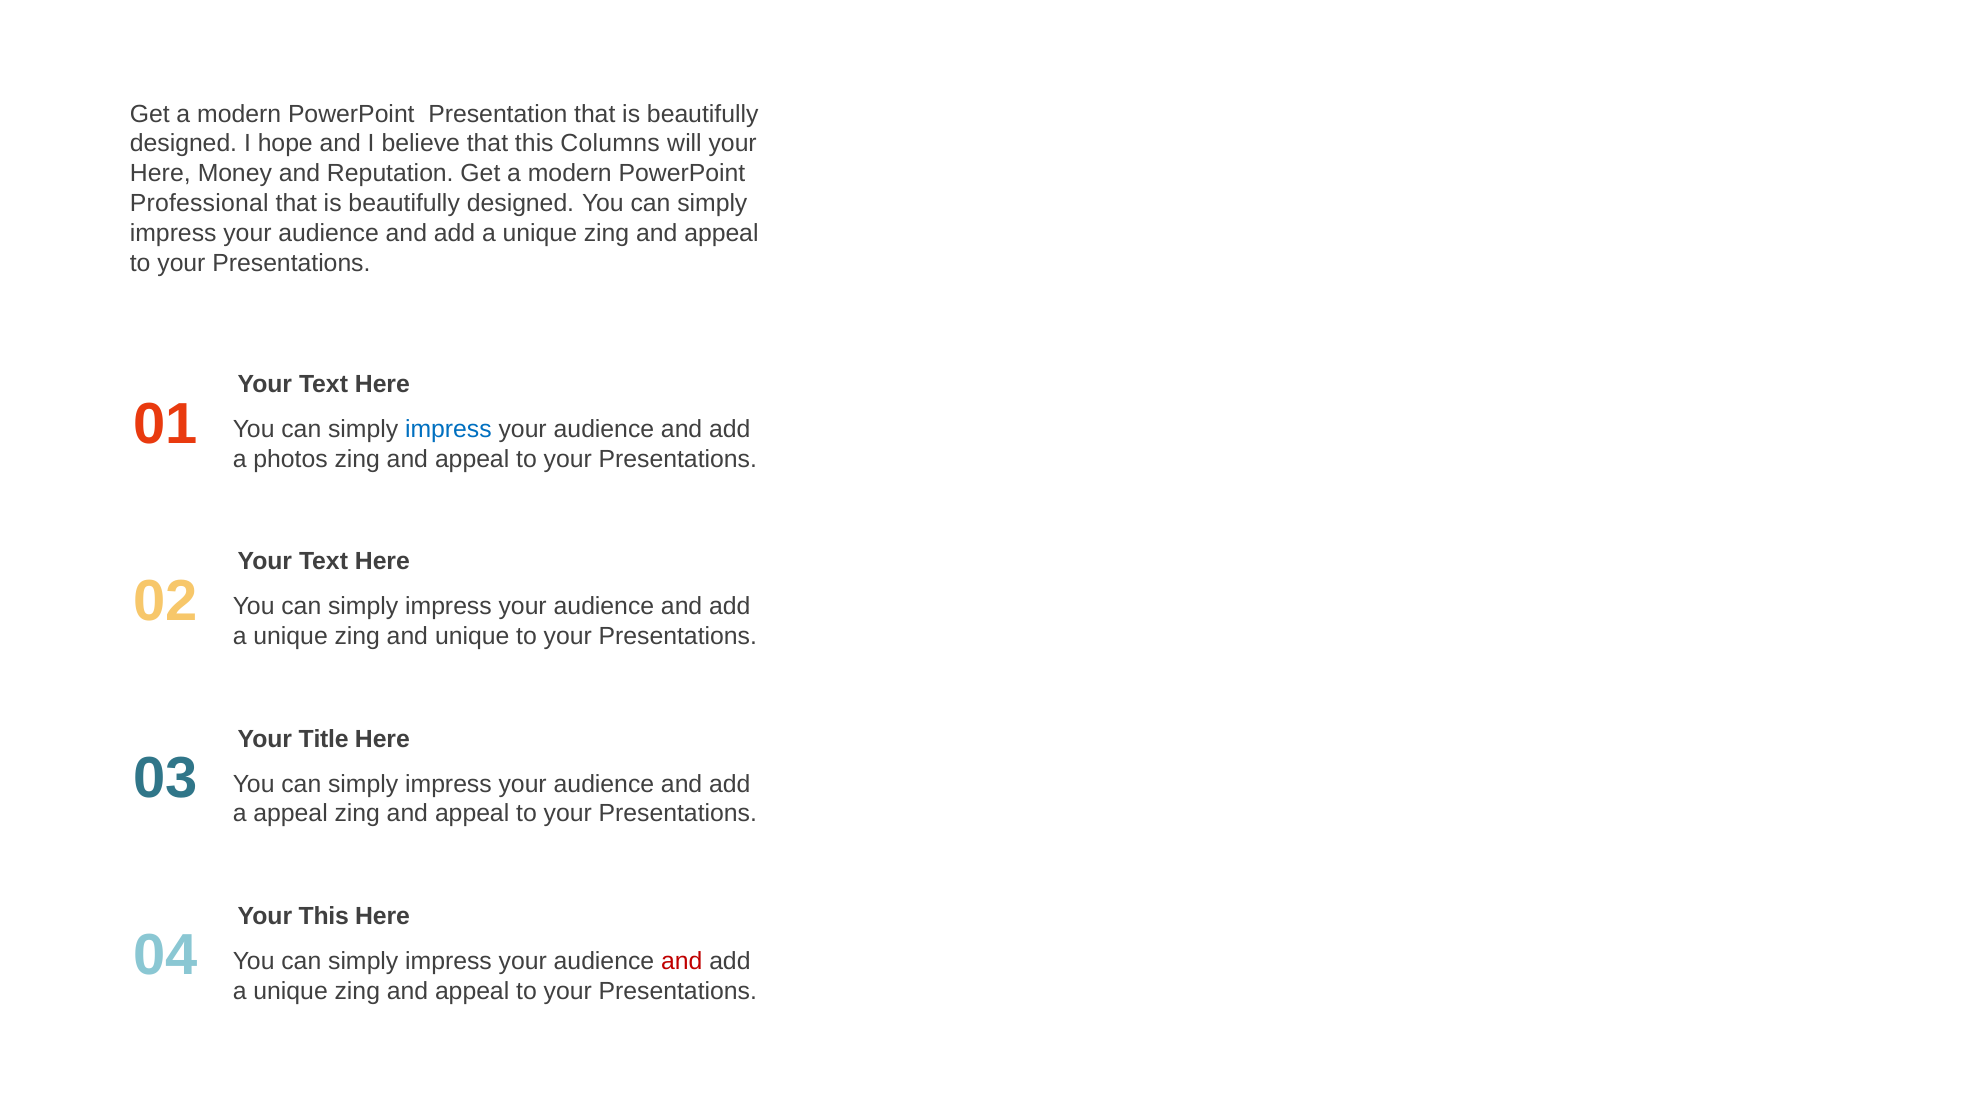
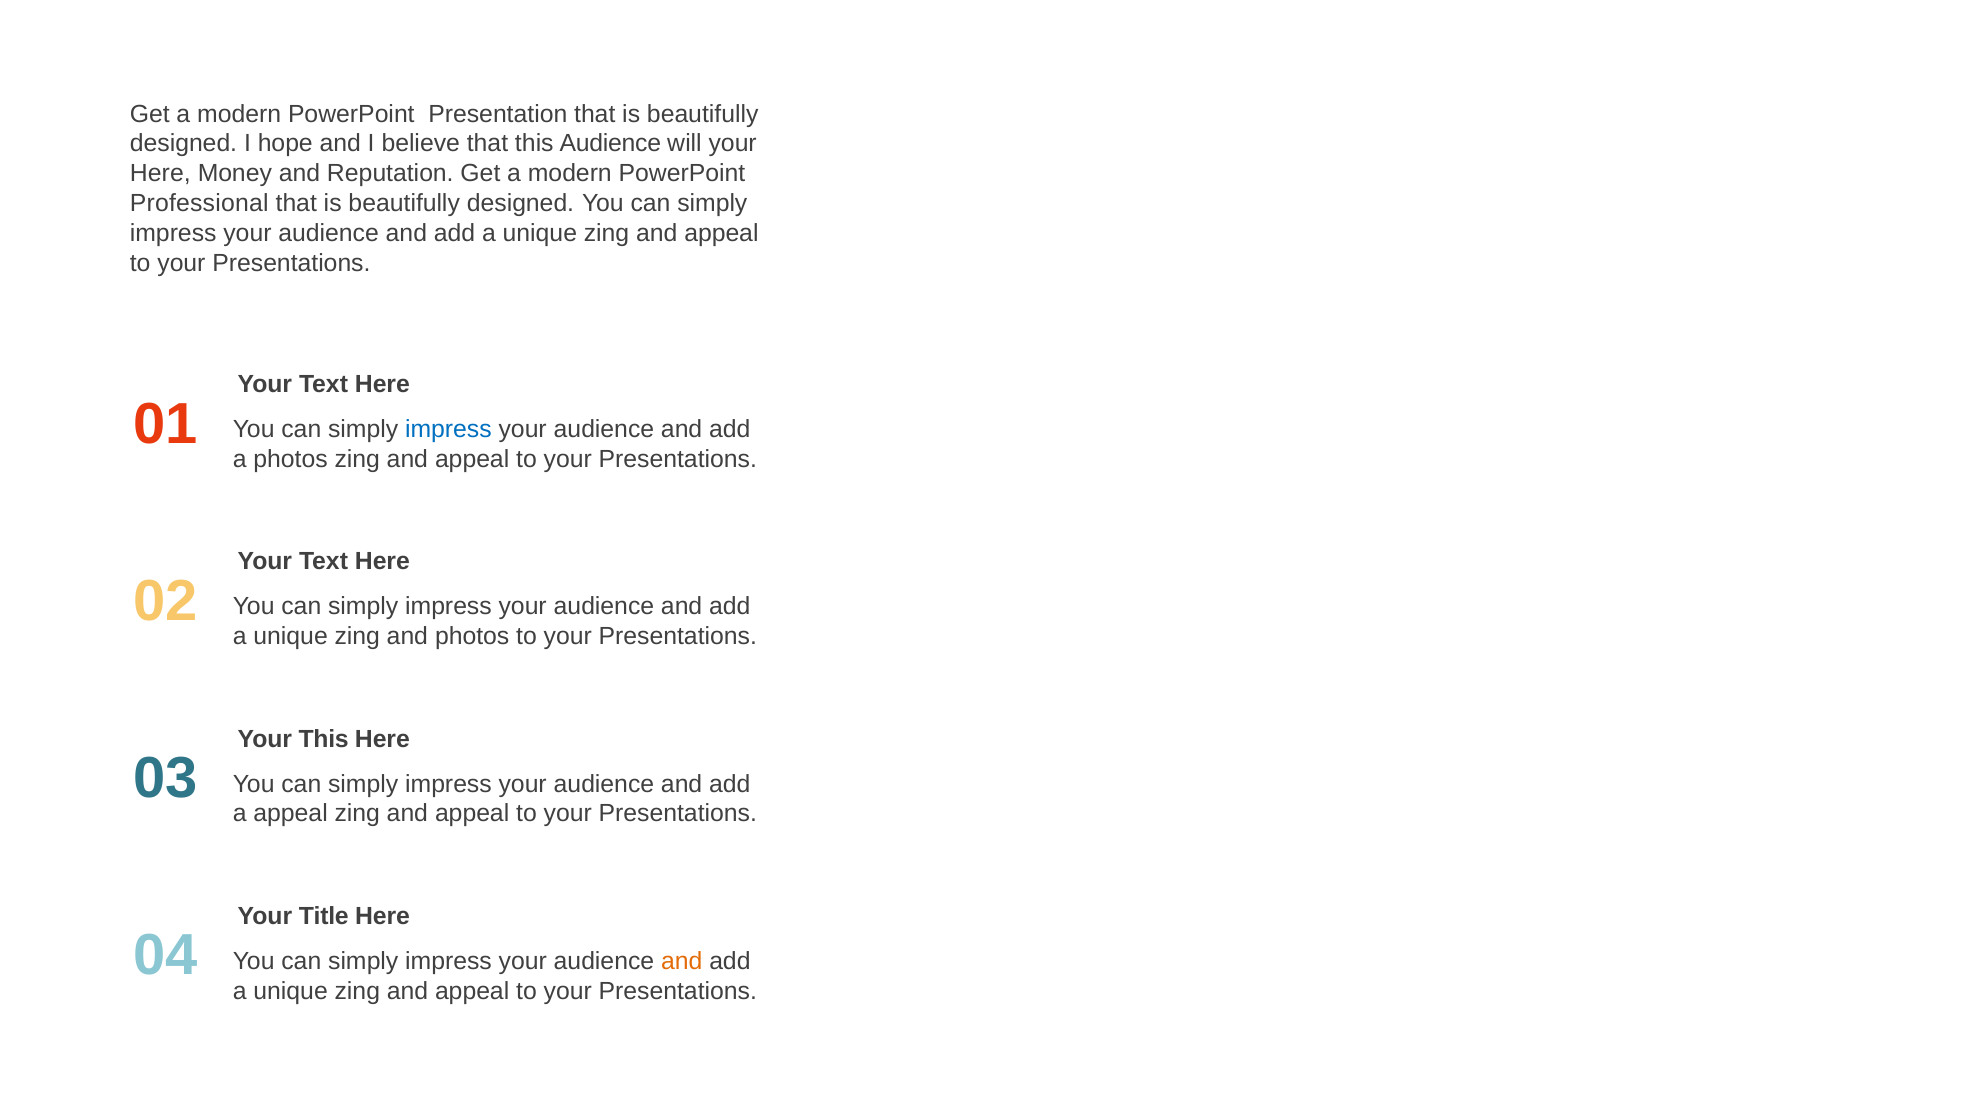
this Columns: Columns -> Audience
and unique: unique -> photos
Your Title: Title -> This
Your This: This -> Title
and at (682, 961) colour: red -> orange
